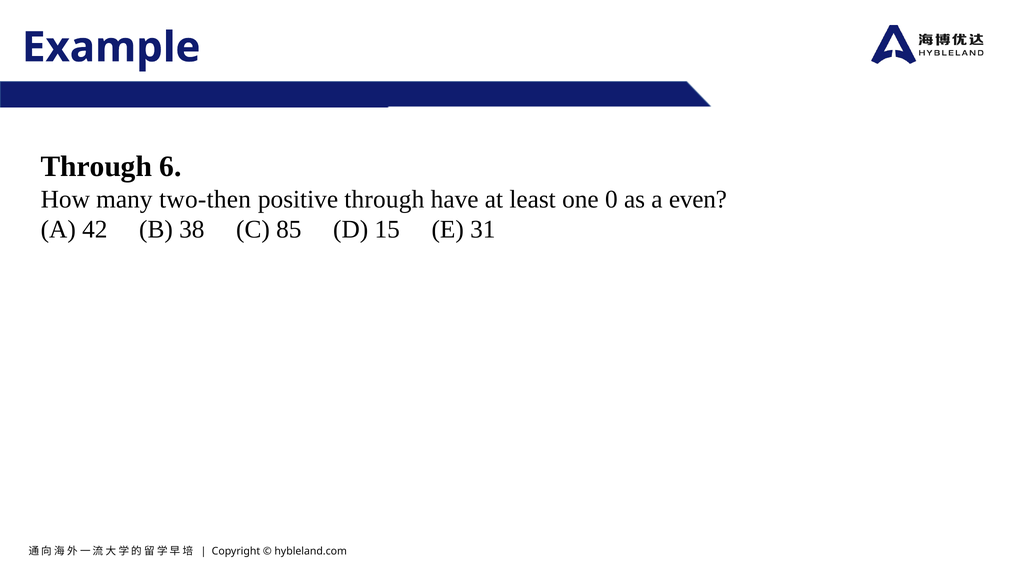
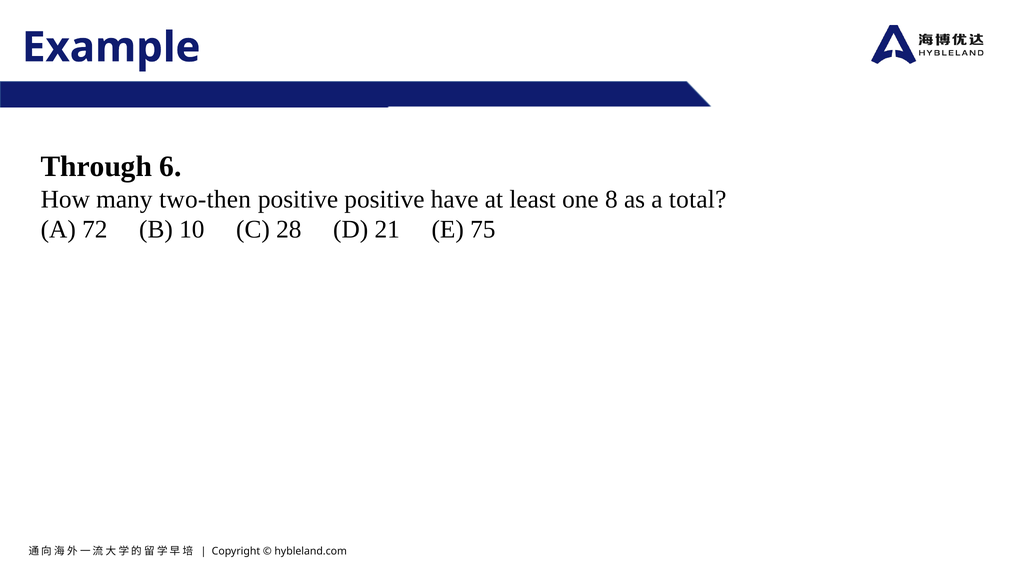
positive through: through -> positive
0: 0 -> 8
even: even -> total
42: 42 -> 72
38: 38 -> 10
85: 85 -> 28
15: 15 -> 21
31: 31 -> 75
